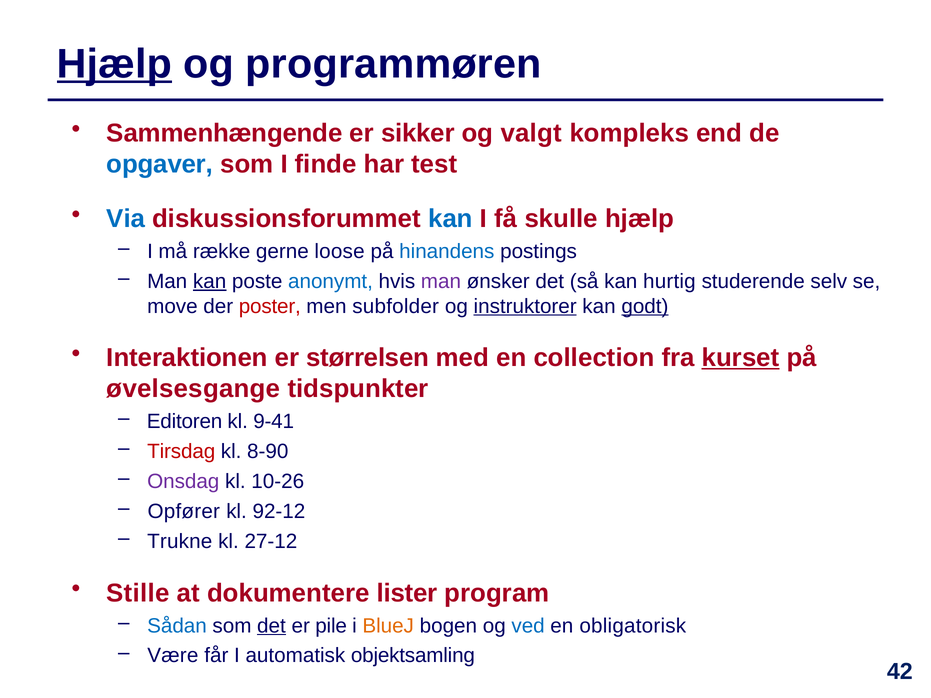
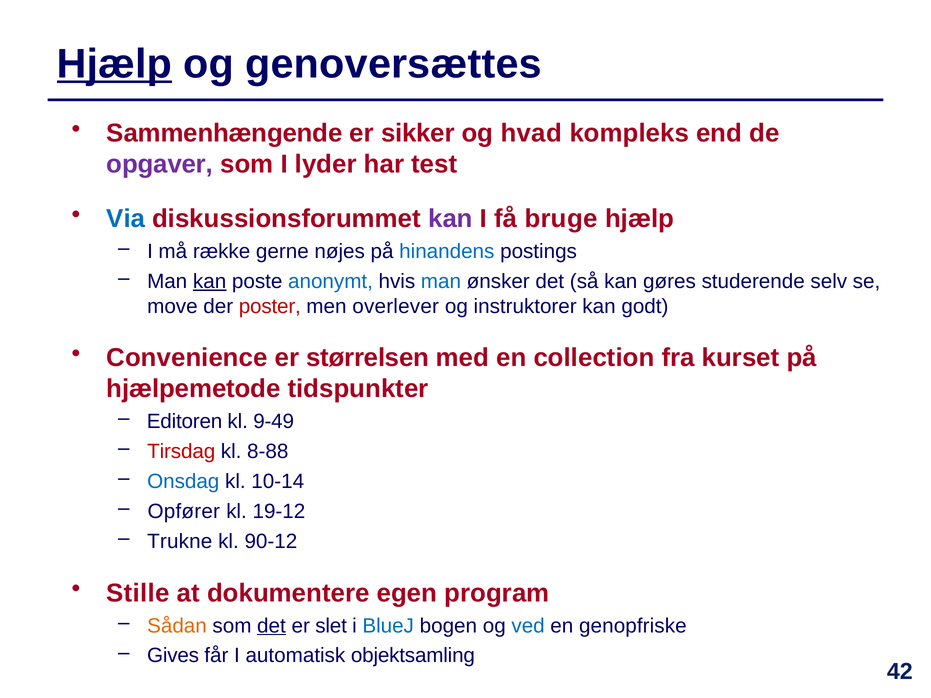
programmøren: programmøren -> genoversættes
valgt: valgt -> hvad
opgaver colour: blue -> purple
finde: finde -> lyder
kan at (450, 219) colour: blue -> purple
skulle: skulle -> bruge
loose: loose -> nøjes
man at (441, 282) colour: purple -> blue
hurtig: hurtig -> gøres
subfolder: subfolder -> overlever
instruktorer underline: present -> none
godt underline: present -> none
Interaktionen: Interaktionen -> Convenience
kurset underline: present -> none
øvelsesgange: øvelsesgange -> hjælpemetode
9-41: 9-41 -> 9-49
8-90: 8-90 -> 8-88
Onsdag colour: purple -> blue
10-26: 10-26 -> 10-14
92-12: 92-12 -> 19-12
27-12: 27-12 -> 90-12
lister: lister -> egen
Sådan colour: blue -> orange
pile: pile -> slet
BlueJ colour: orange -> blue
obligatorisk: obligatorisk -> genopfriske
Være: Være -> Gives
